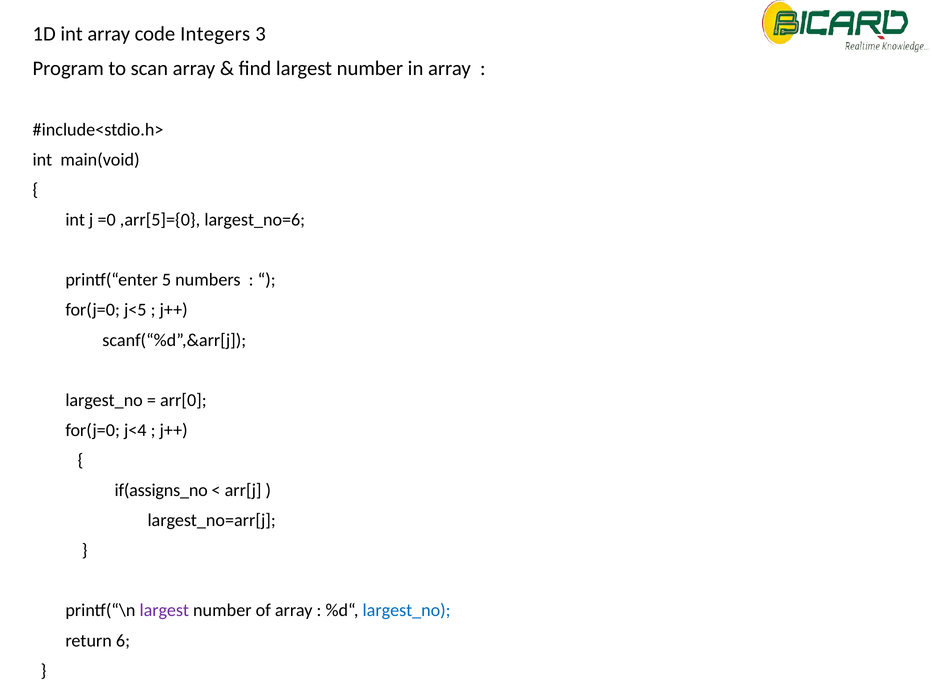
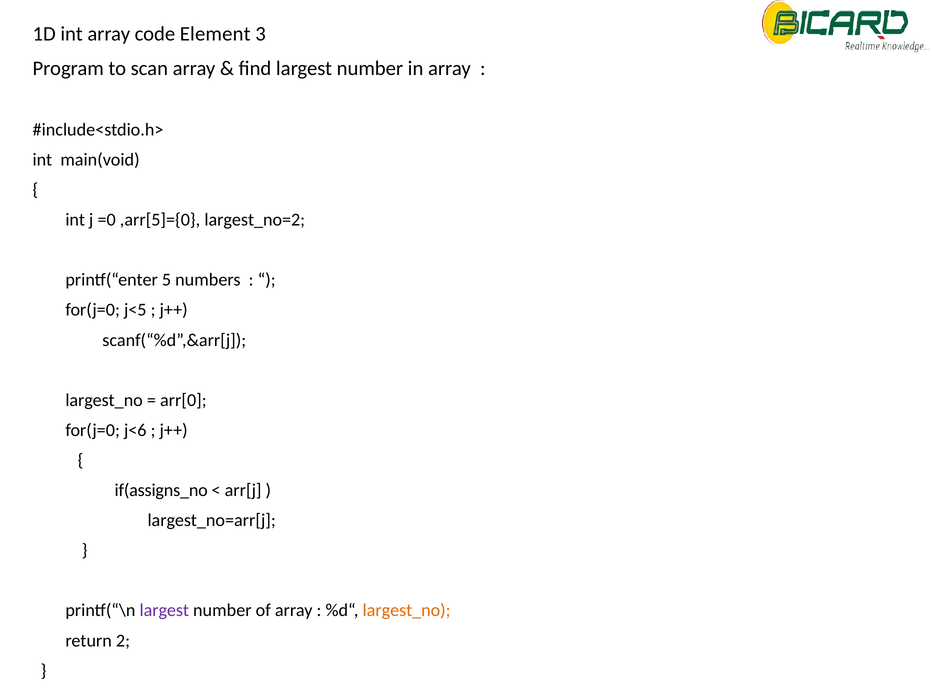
Integers: Integers -> Element
largest_no=6: largest_no=6 -> largest_no=2
j<4: j<4 -> j<6
largest_no at (407, 610) colour: blue -> orange
6: 6 -> 2
